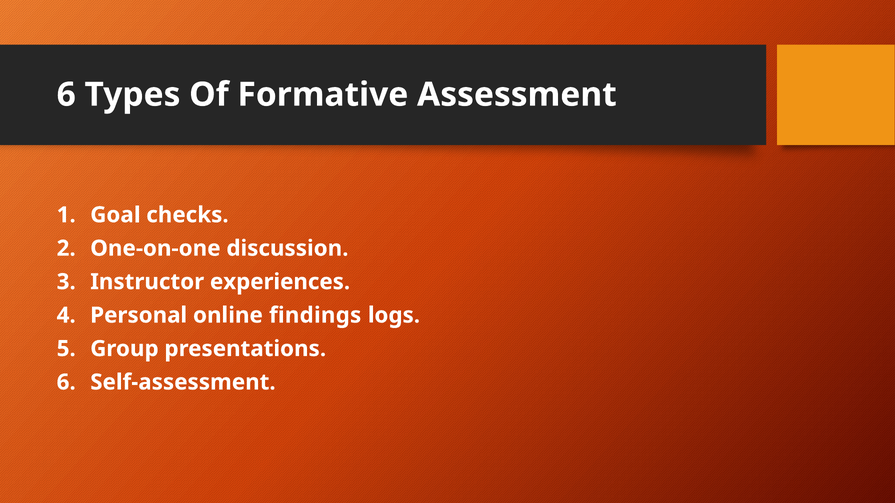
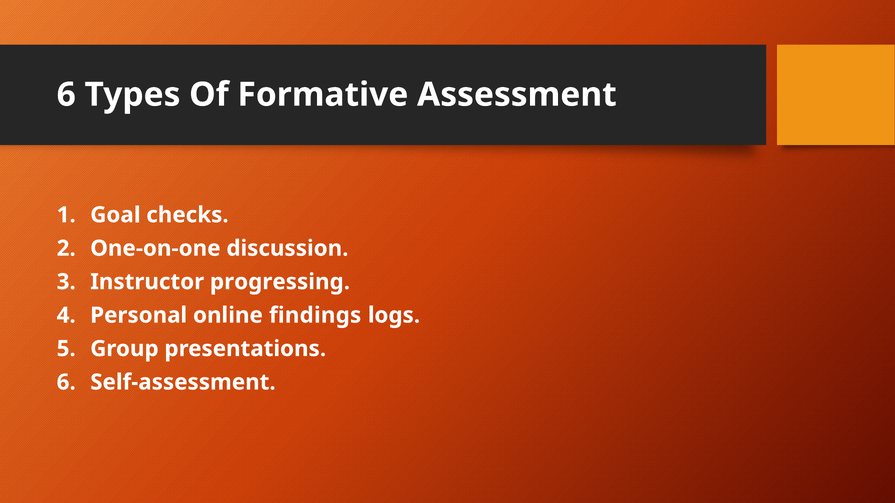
experiences: experiences -> progressing
